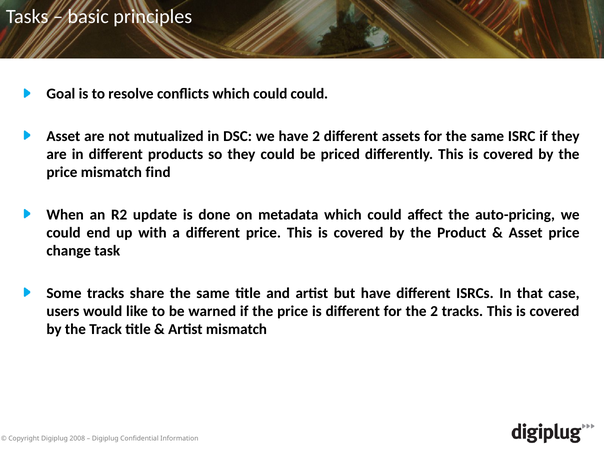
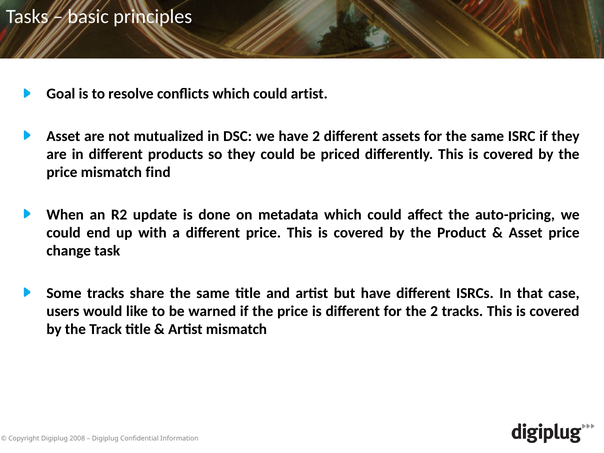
could could: could -> artist
